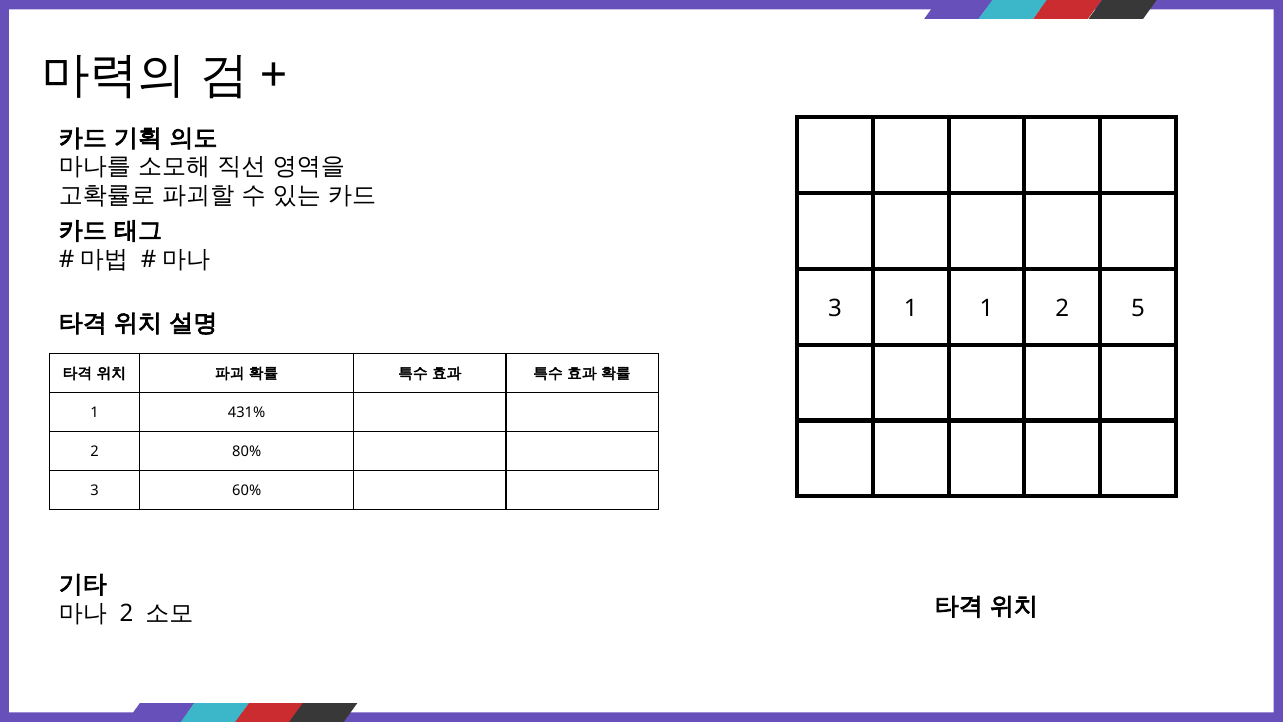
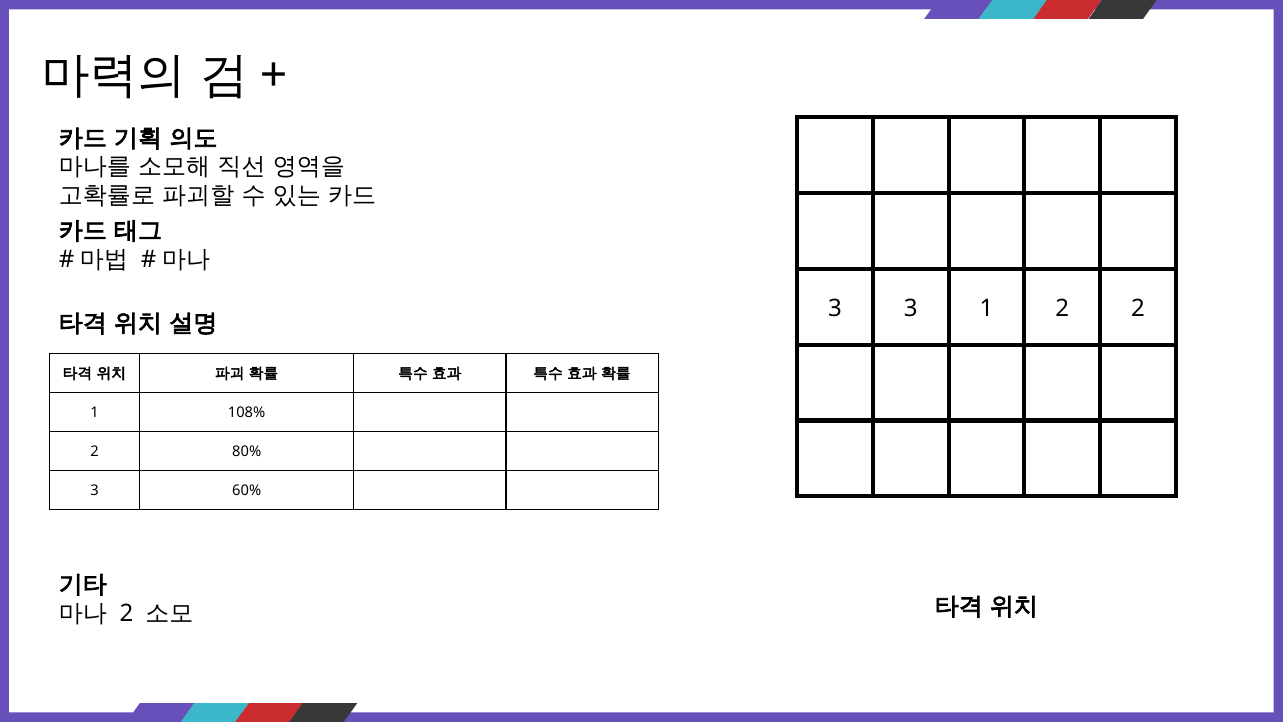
3 1: 1 -> 3
2 5: 5 -> 2
431%: 431% -> 108%
